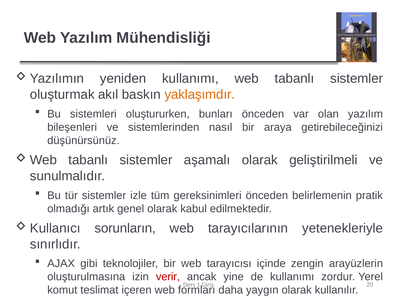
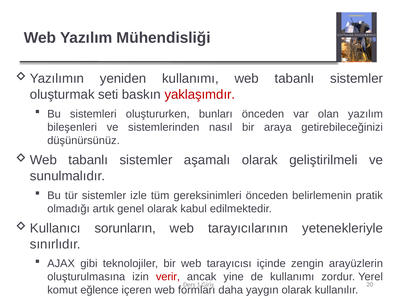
akıl: akıl -> seti
yaklaşımdır colour: orange -> red
teslimat: teslimat -> eğlence
